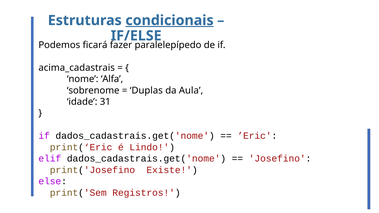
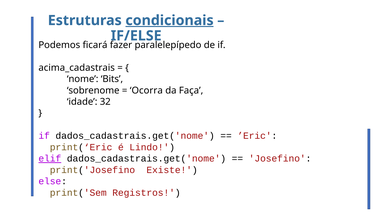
Alfa: Alfa -> Bits
Duplas: Duplas -> Ocorra
Aula: Aula -> Faça
31: 31 -> 32
elif underline: none -> present
